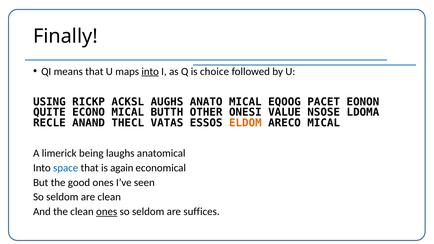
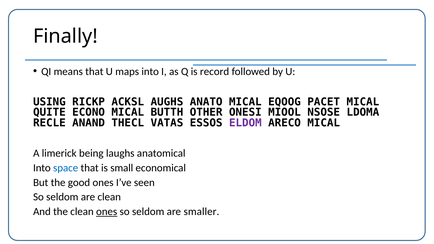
into at (150, 71) underline: present -> none
choice: choice -> record
PACET EONON: EONON -> MICAL
VALUE: VALUE -> MIOOL
ELDOM colour: orange -> purple
again: again -> small
suffices: suffices -> smaller
